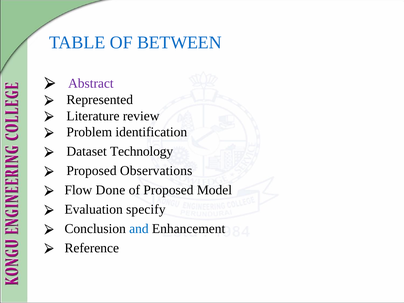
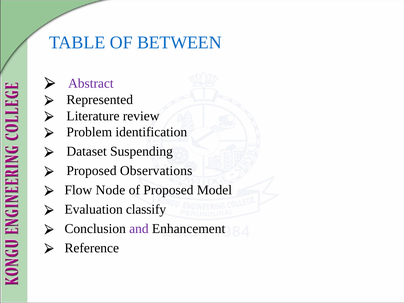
Technology: Technology -> Suspending
Done: Done -> Node
specify: specify -> classify
and colour: blue -> purple
